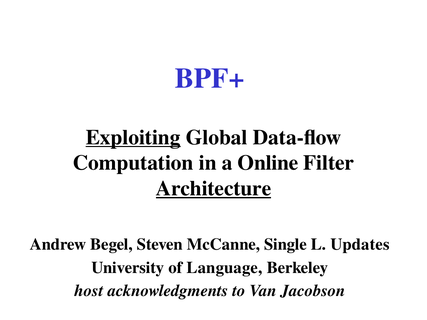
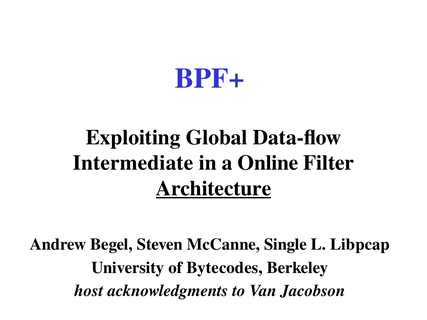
Exploiting underline: present -> none
Computation: Computation -> Intermediate
Updates: Updates -> Libpcap
Language: Language -> Bytecodes
